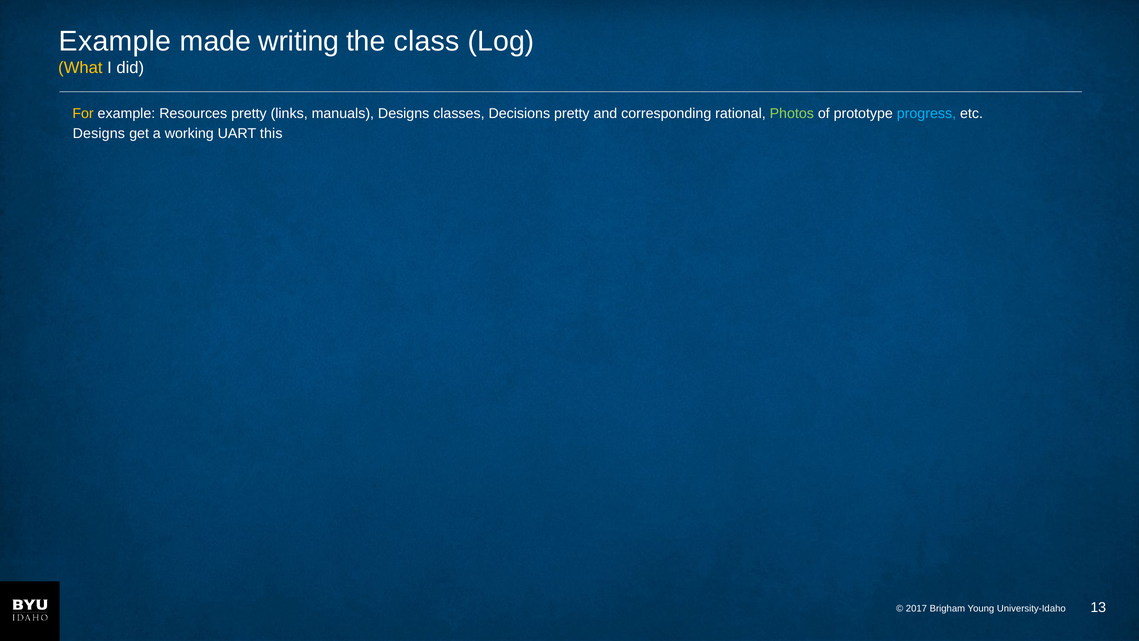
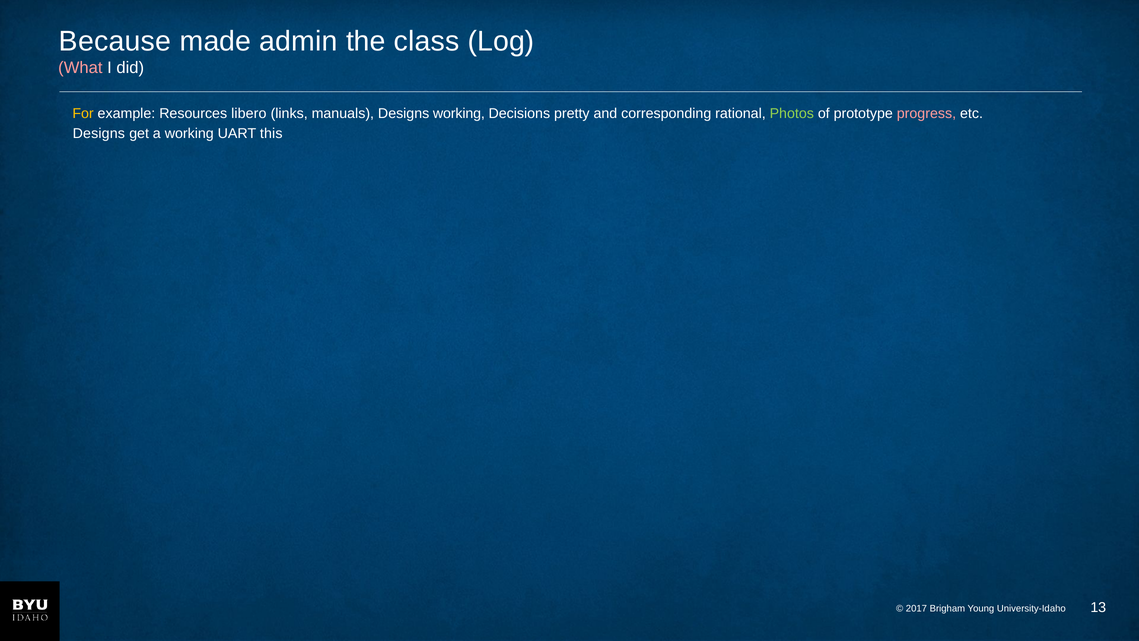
Example at (115, 42): Example -> Because
writing: writing -> admin
What colour: yellow -> pink
Resources pretty: pretty -> libero
Designs classes: classes -> working
progress colour: light blue -> pink
